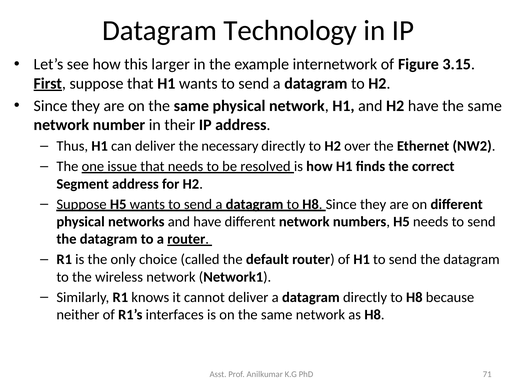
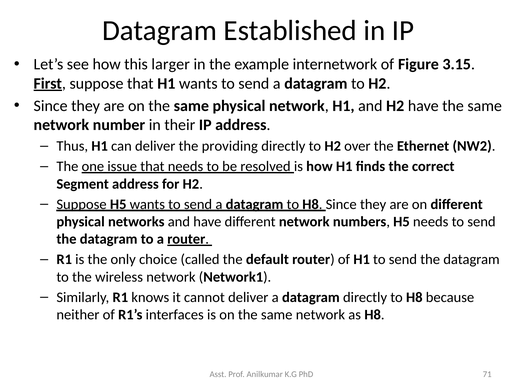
Technology: Technology -> Established
necessary: necessary -> providing
